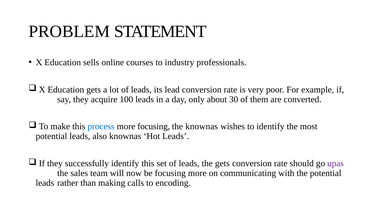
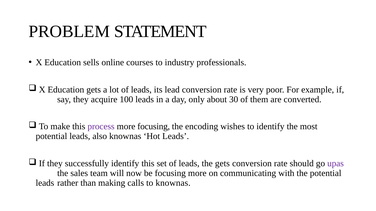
process colour: blue -> purple
the knownas: knownas -> encoding
to encoding: encoding -> knownas
